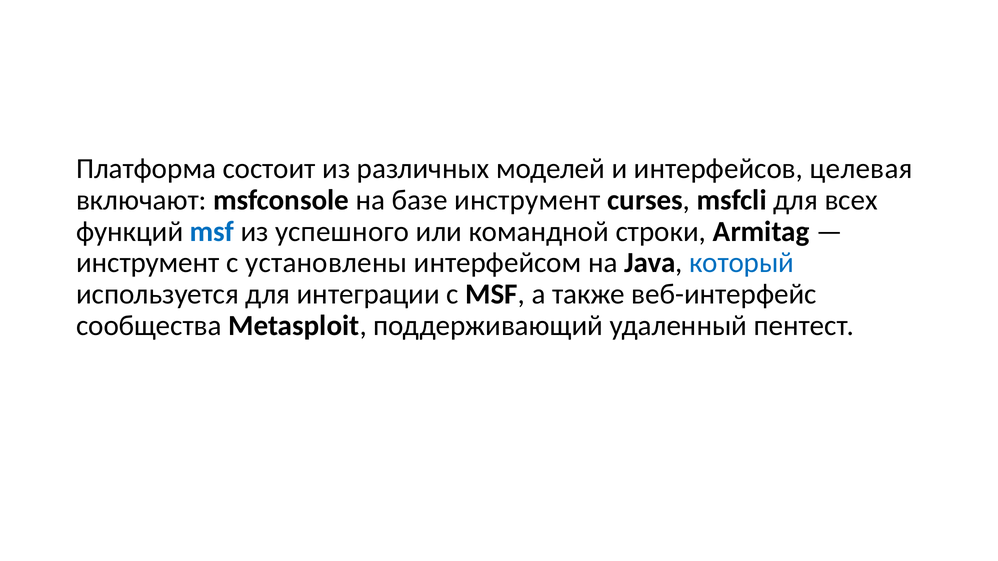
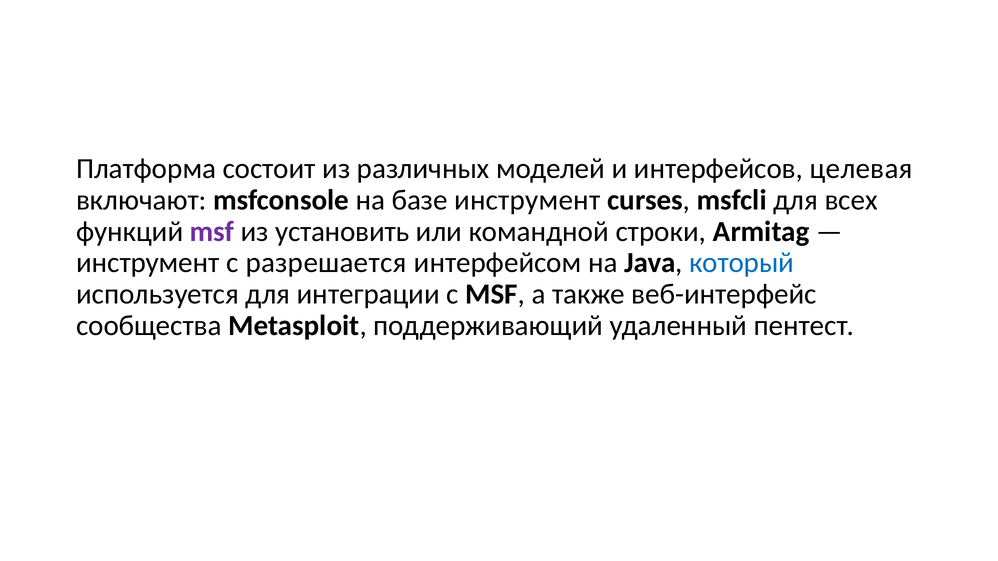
msf at (212, 232) colour: blue -> purple
успешного: успешного -> установить
установлены: установлены -> разрешается
